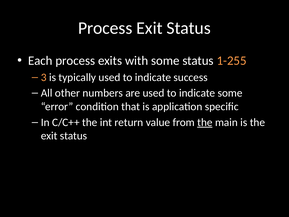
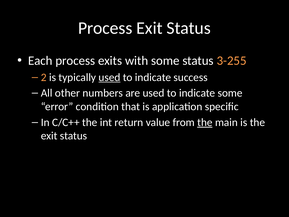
1-255: 1-255 -> 3-255
3: 3 -> 2
used at (109, 77) underline: none -> present
